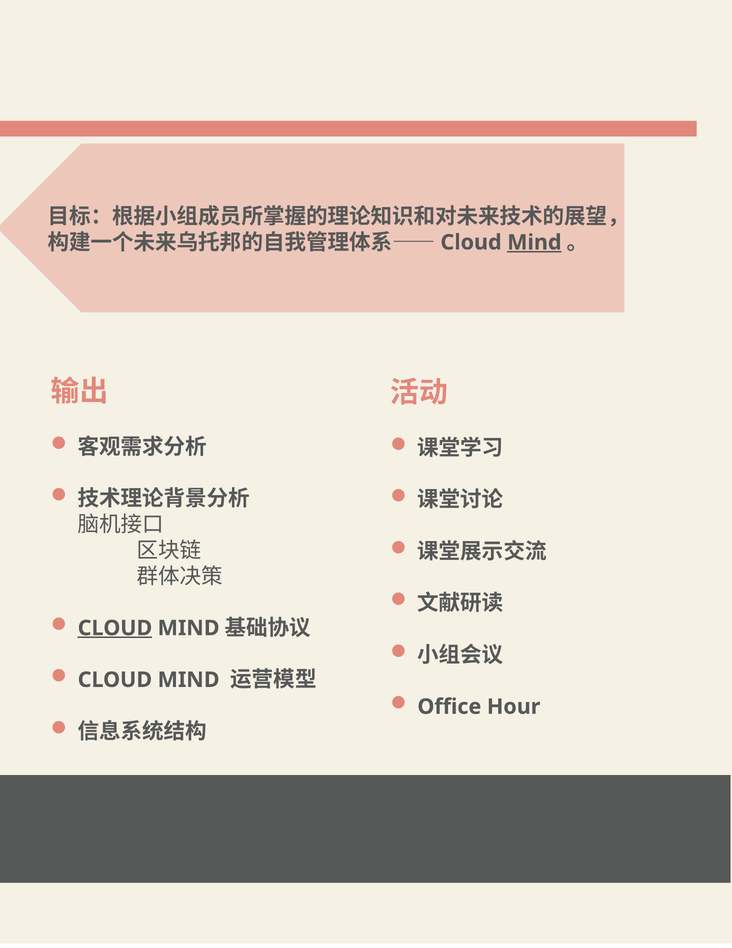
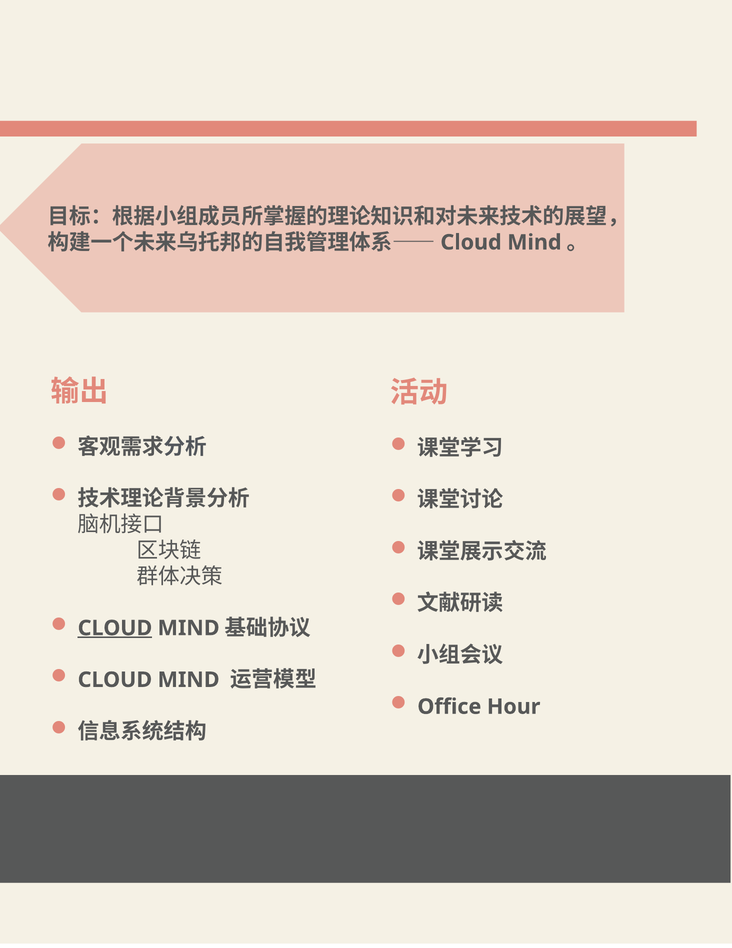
Mind at (534, 242) underline: present -> none
